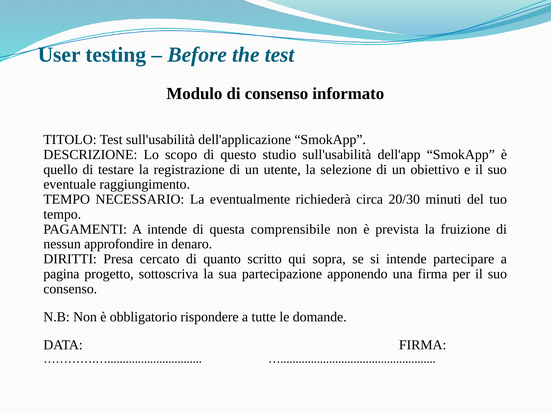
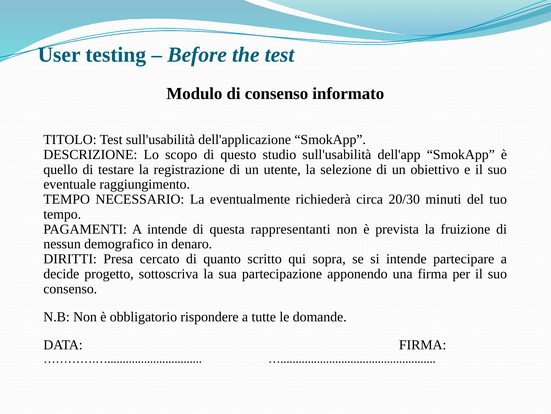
comprensibile: comprensibile -> rappresentanti
approfondire: approfondire -> demografico
pagina: pagina -> decide
